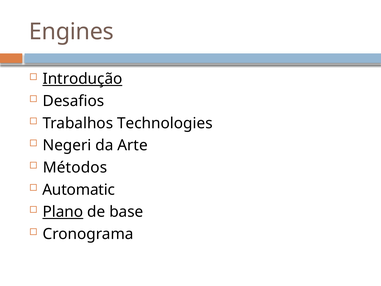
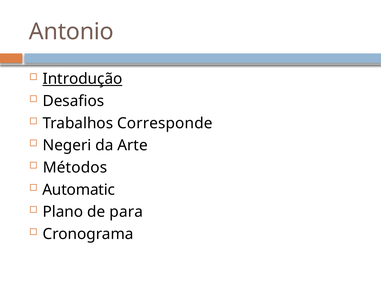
Engines: Engines -> Antonio
Technologies: Technologies -> Corresponde
Plano underline: present -> none
base: base -> para
